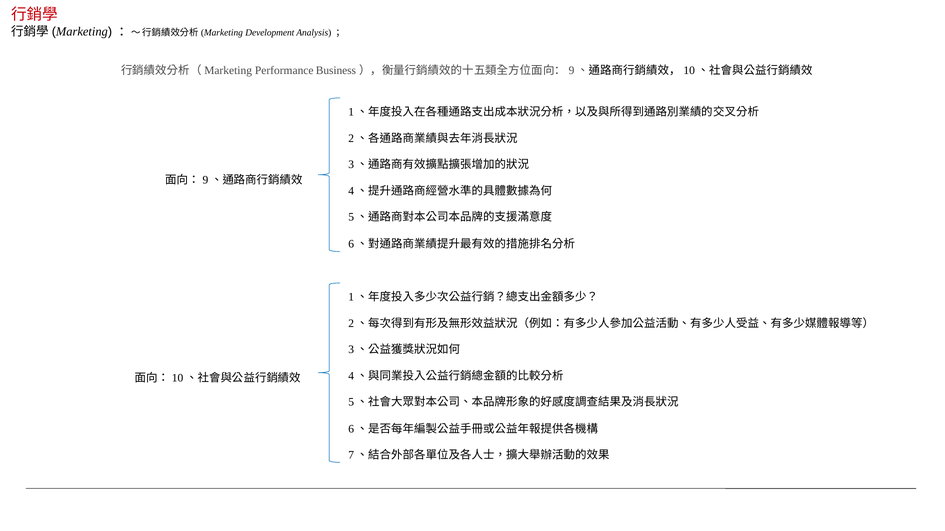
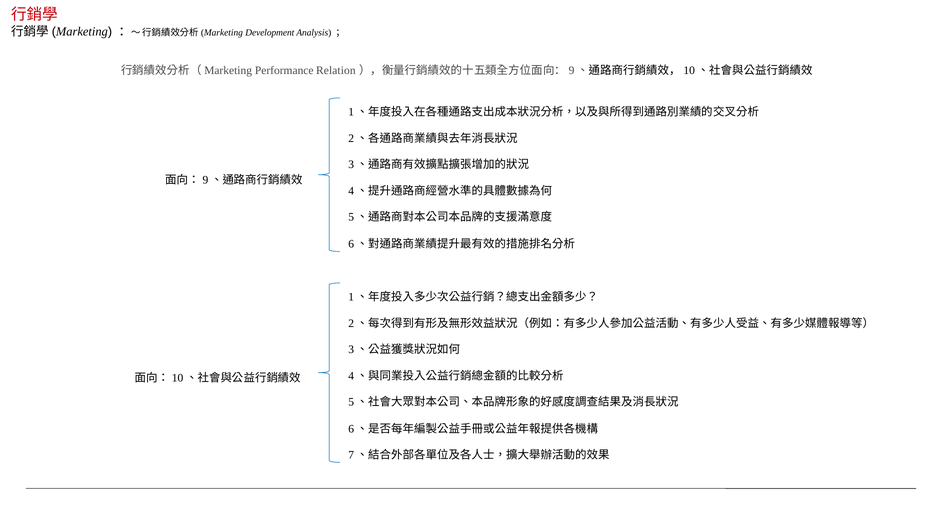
Business: Business -> Relation
